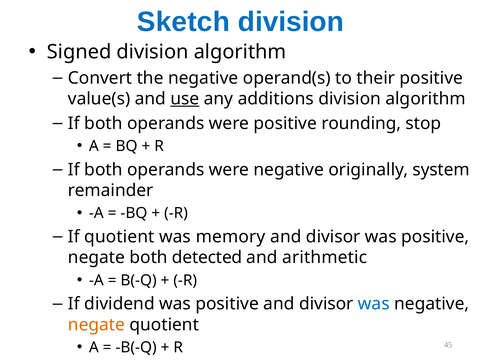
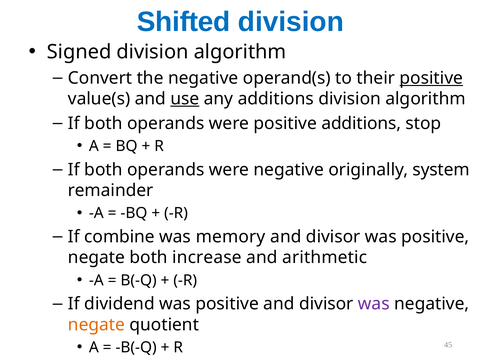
Sketch: Sketch -> Shifted
positive at (431, 78) underline: none -> present
positive rounding: rounding -> additions
If quotient: quotient -> combine
detected: detected -> increase
was at (374, 304) colour: blue -> purple
